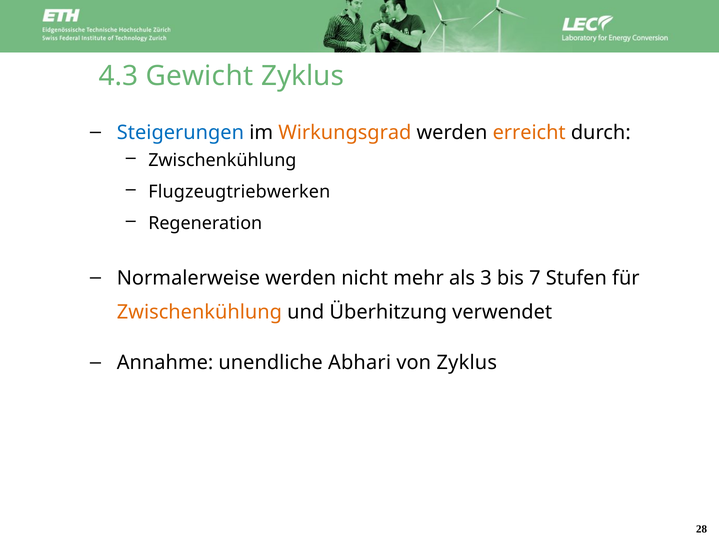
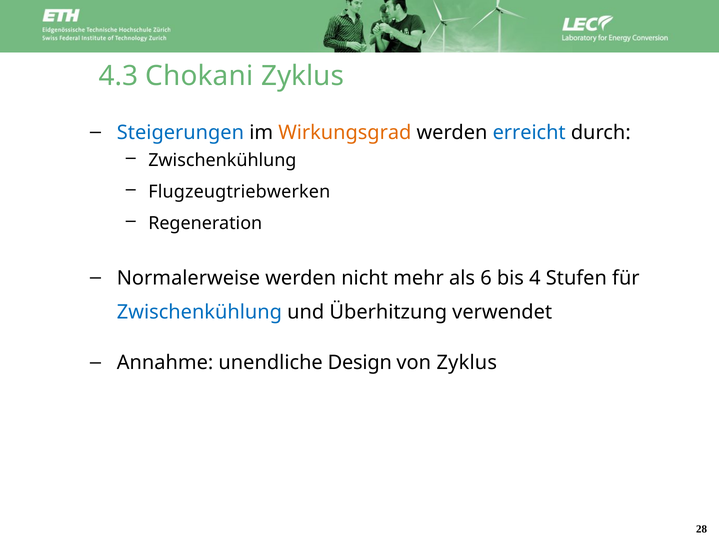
Gewicht: Gewicht -> Chokani
erreicht colour: orange -> blue
3: 3 -> 6
7: 7 -> 4
Zwischenkühlung at (199, 312) colour: orange -> blue
Abhari: Abhari -> Design
